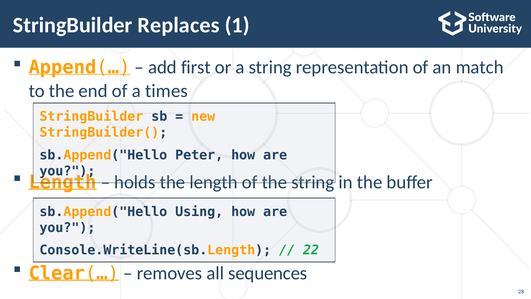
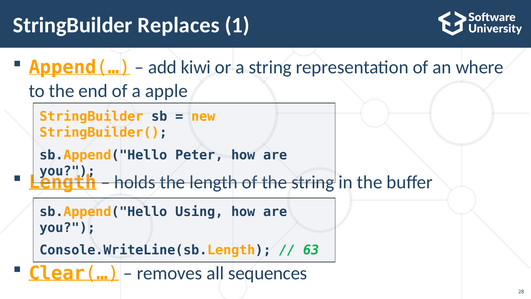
first: first -> kiwi
match: match -> where
times: times -> apple
22: 22 -> 63
